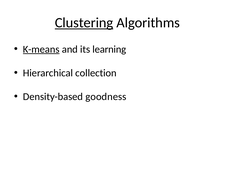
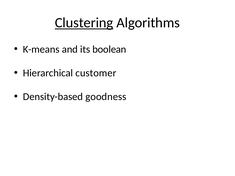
K-means underline: present -> none
learning: learning -> boolean
collection: collection -> customer
